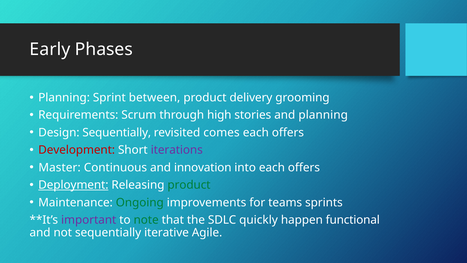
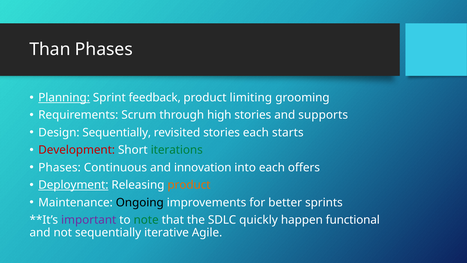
Early: Early -> Than
Planning at (64, 97) underline: none -> present
between: between -> feedback
delivery: delivery -> limiting
and planning: planning -> supports
revisited comes: comes -> stories
offers at (288, 132): offers -> starts
iterations colour: purple -> green
Master at (60, 167): Master -> Phases
product at (189, 185) colour: green -> orange
Ongoing colour: green -> black
teams: teams -> better
